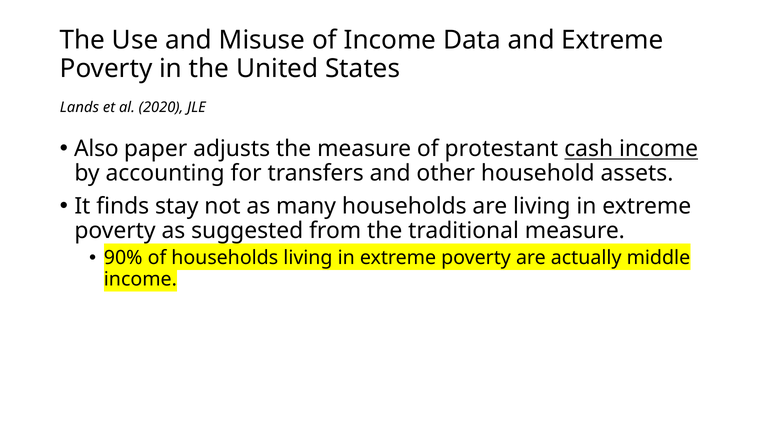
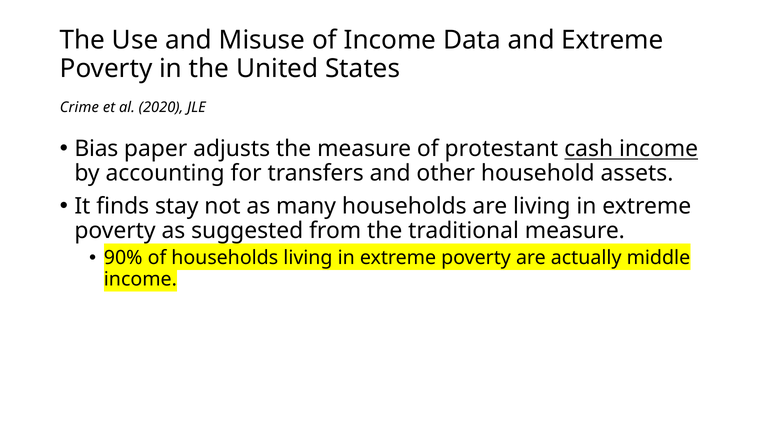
Lands: Lands -> Crime
Also: Also -> Bias
